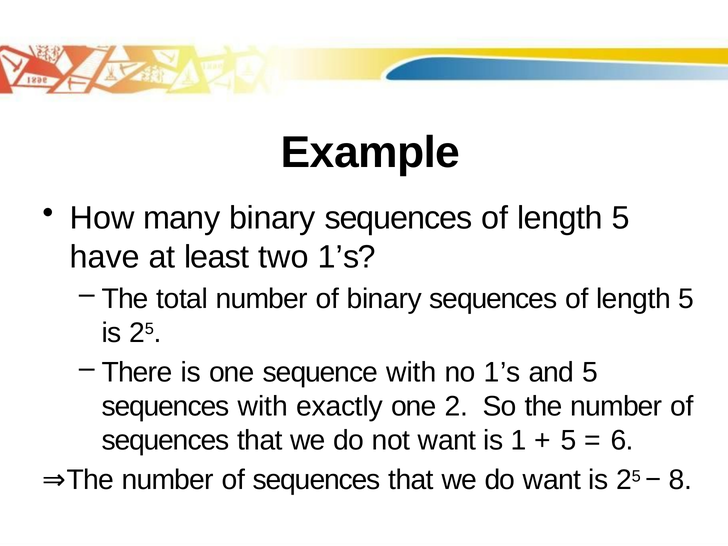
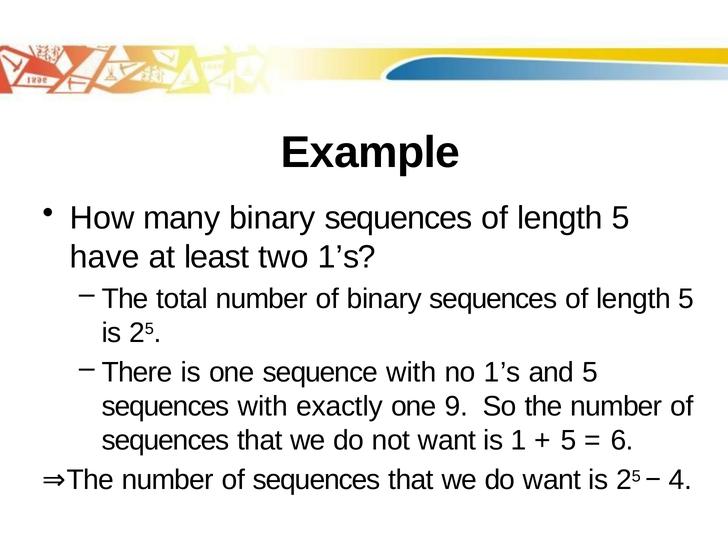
2: 2 -> 9
8: 8 -> 4
